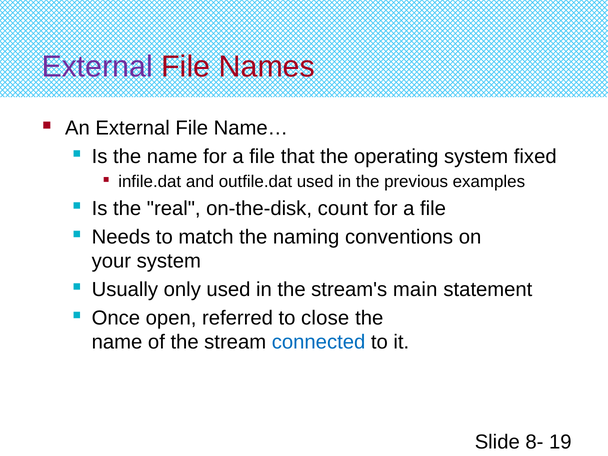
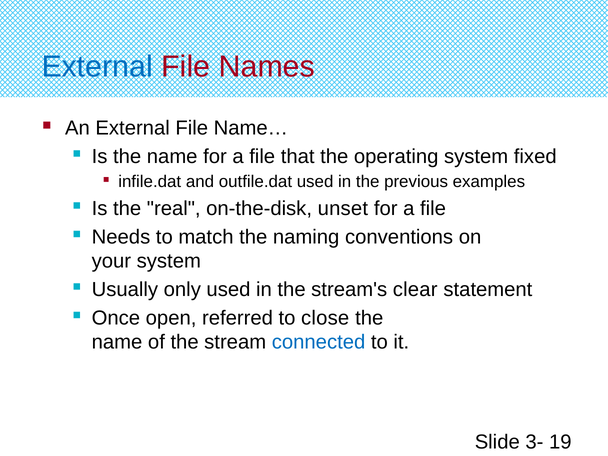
External at (97, 67) colour: purple -> blue
count: count -> unset
main: main -> clear
8-: 8- -> 3-
